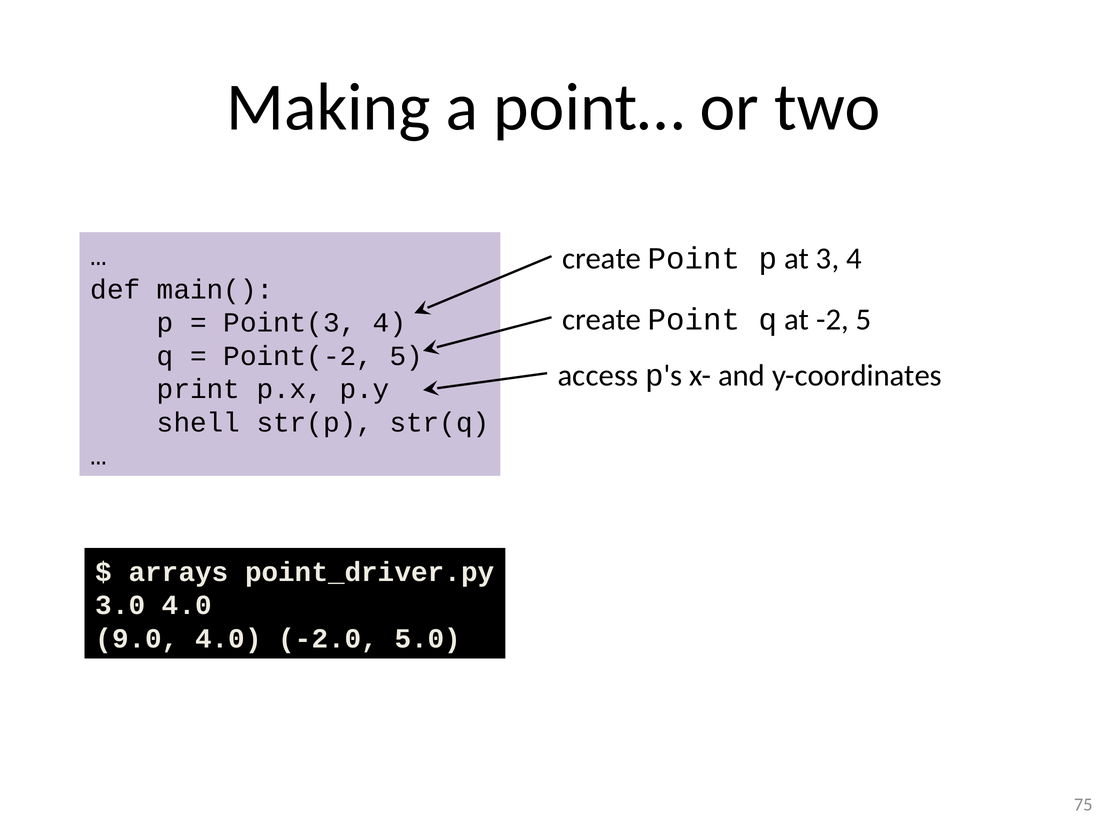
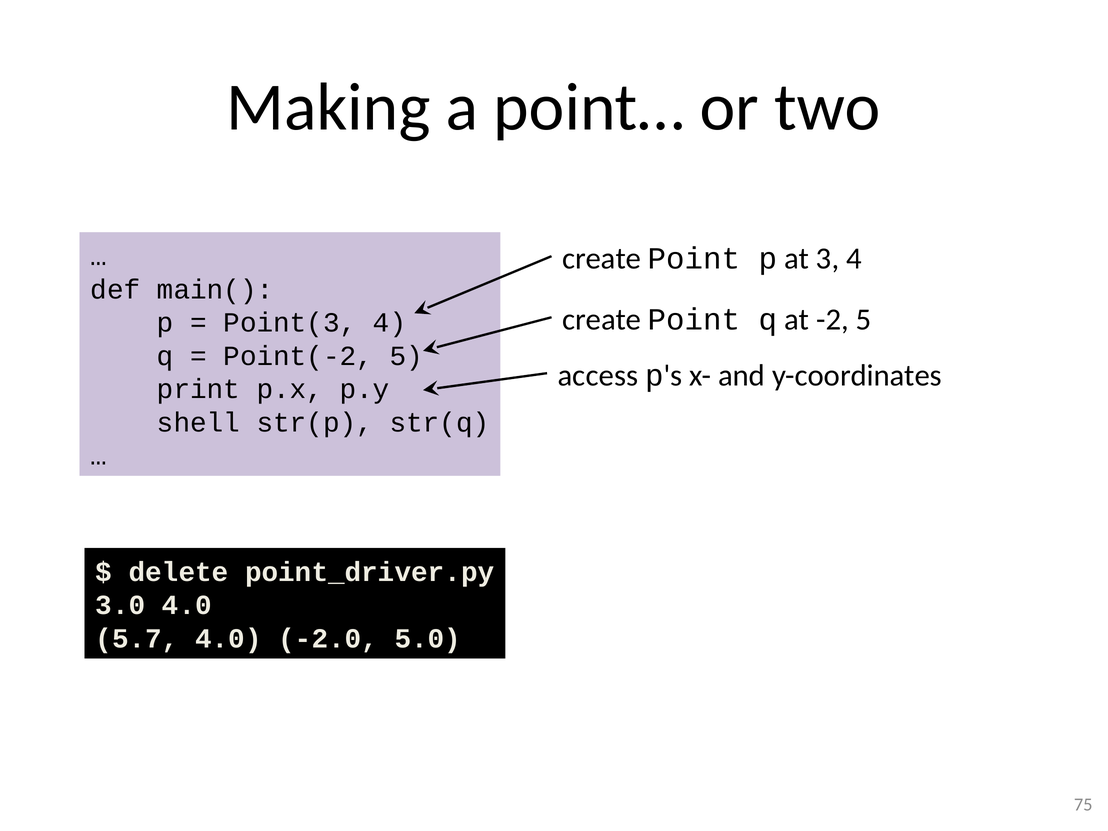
arrays: arrays -> delete
9.0: 9.0 -> 5.7
